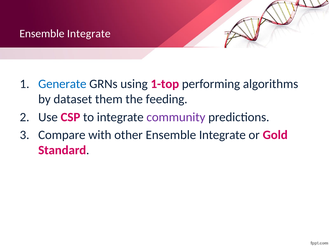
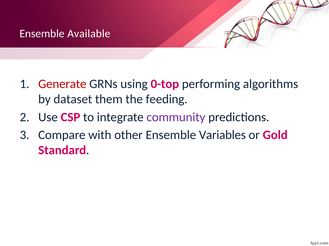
Integrate at (89, 34): Integrate -> Available
Generate colour: blue -> red
1-top: 1-top -> 0-top
other Ensemble Integrate: Integrate -> Variables
